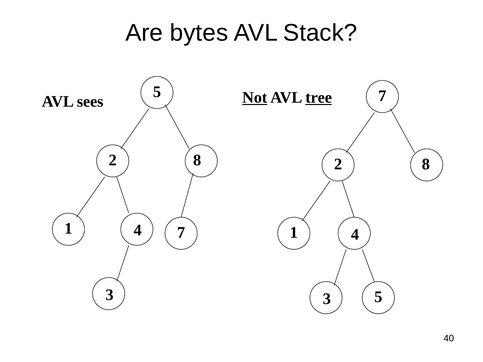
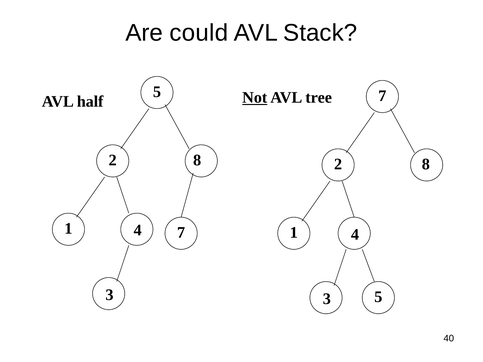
bytes: bytes -> could
tree underline: present -> none
sees: sees -> half
